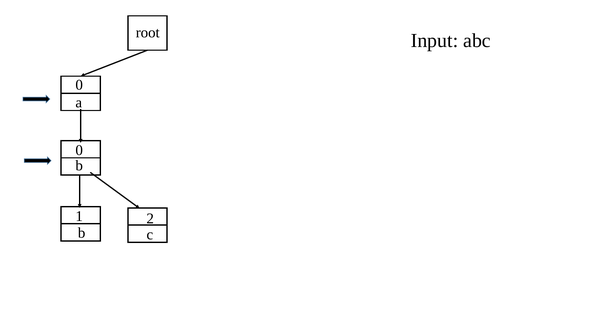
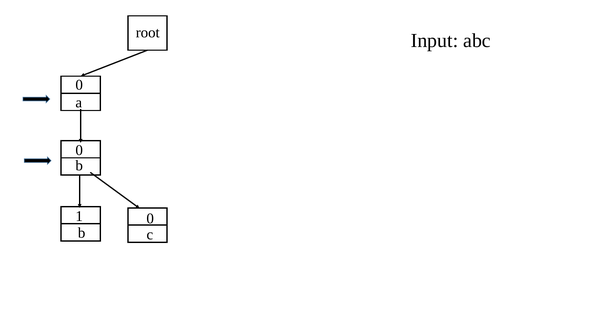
1 2: 2 -> 0
